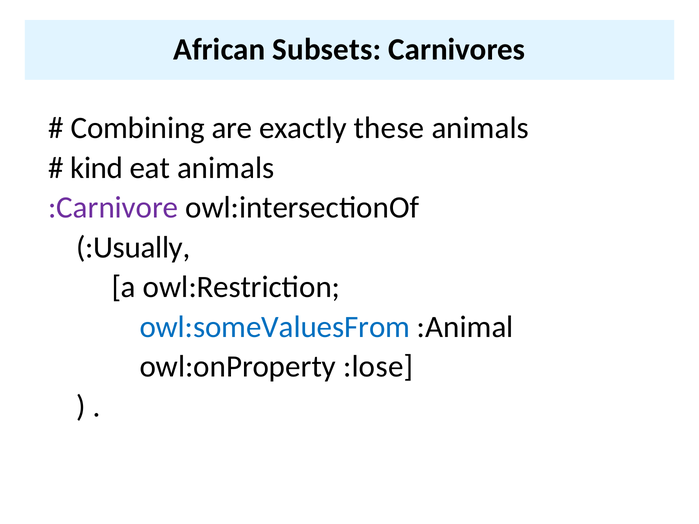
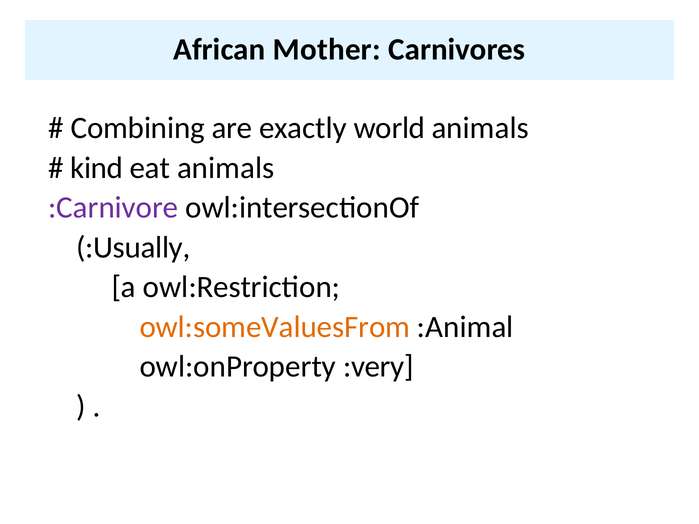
Subsets: Subsets -> Mother
these: these -> world
owl:someValuesFrom colour: blue -> orange
:lose: :lose -> :very
